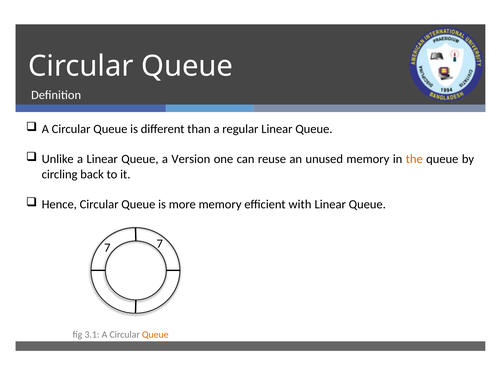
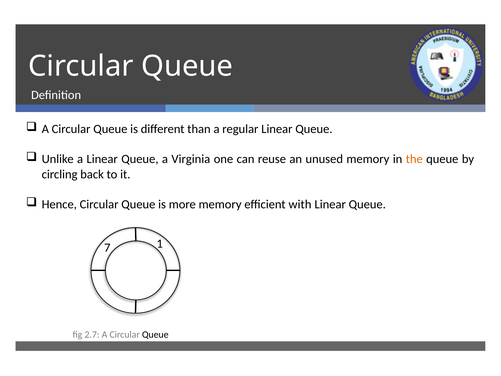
Version: Version -> Virginia
7 7: 7 -> 1
3.1: 3.1 -> 2.7
Queue at (155, 334) colour: orange -> black
